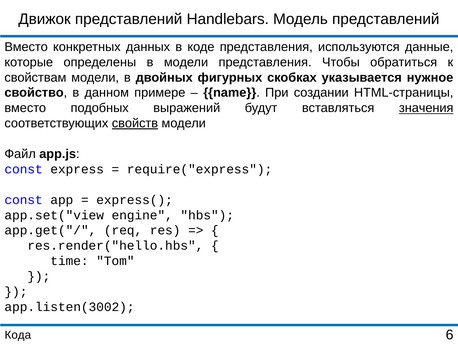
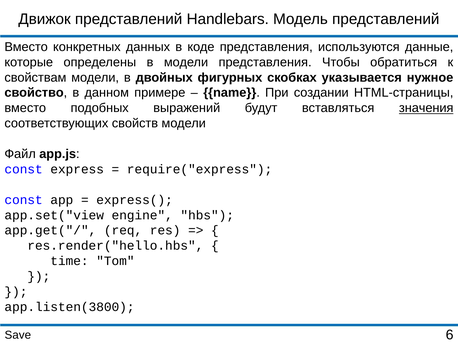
свойств underline: present -> none
app.listen(3002: app.listen(3002 -> app.listen(3800
Кода: Кода -> Save
